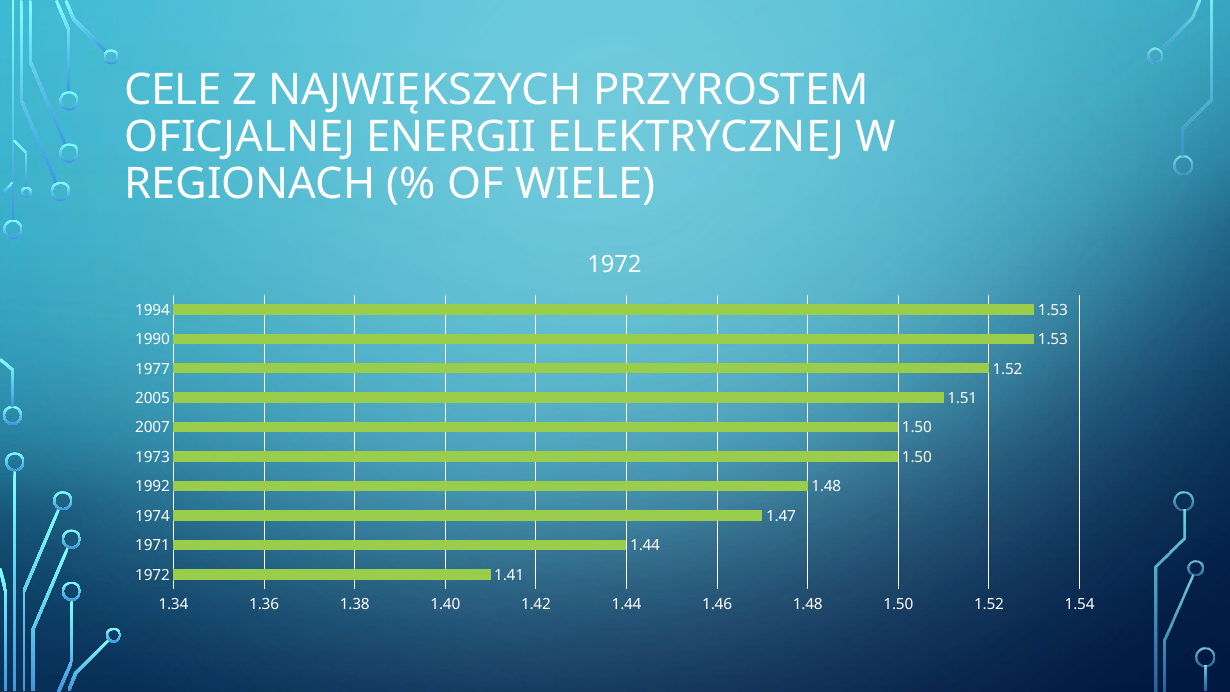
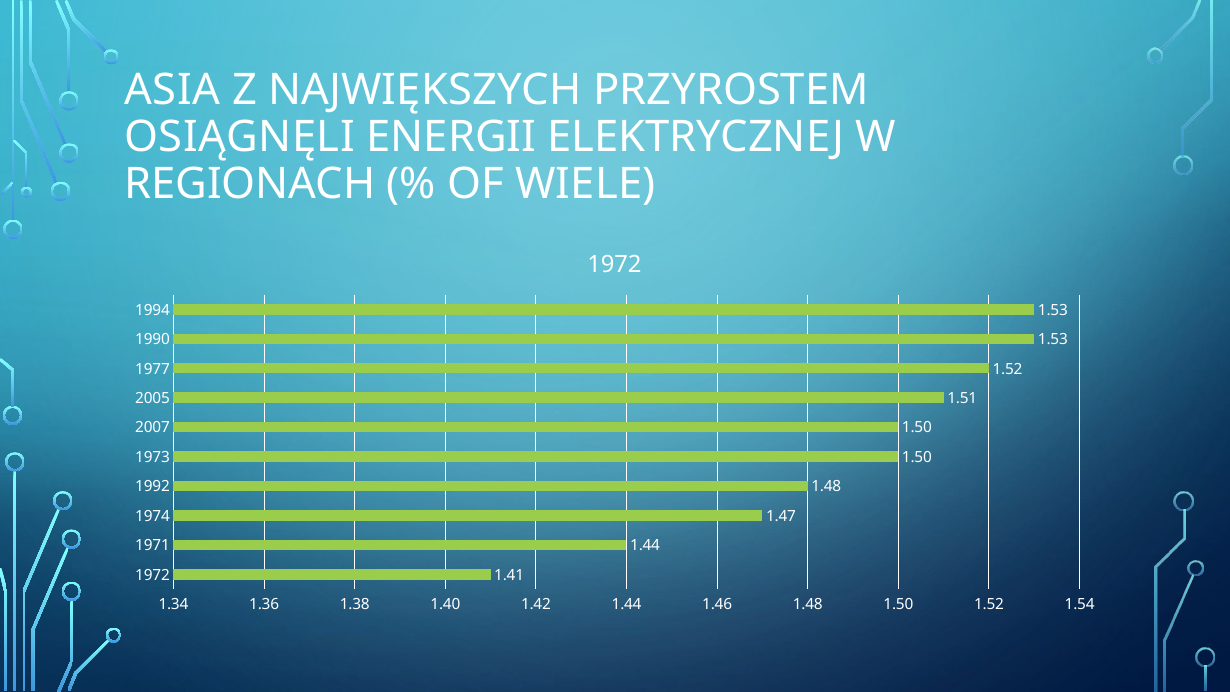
CELE: CELE -> ASIA
OFICJALNEJ: OFICJALNEJ -> OSIĄGNĘLI
